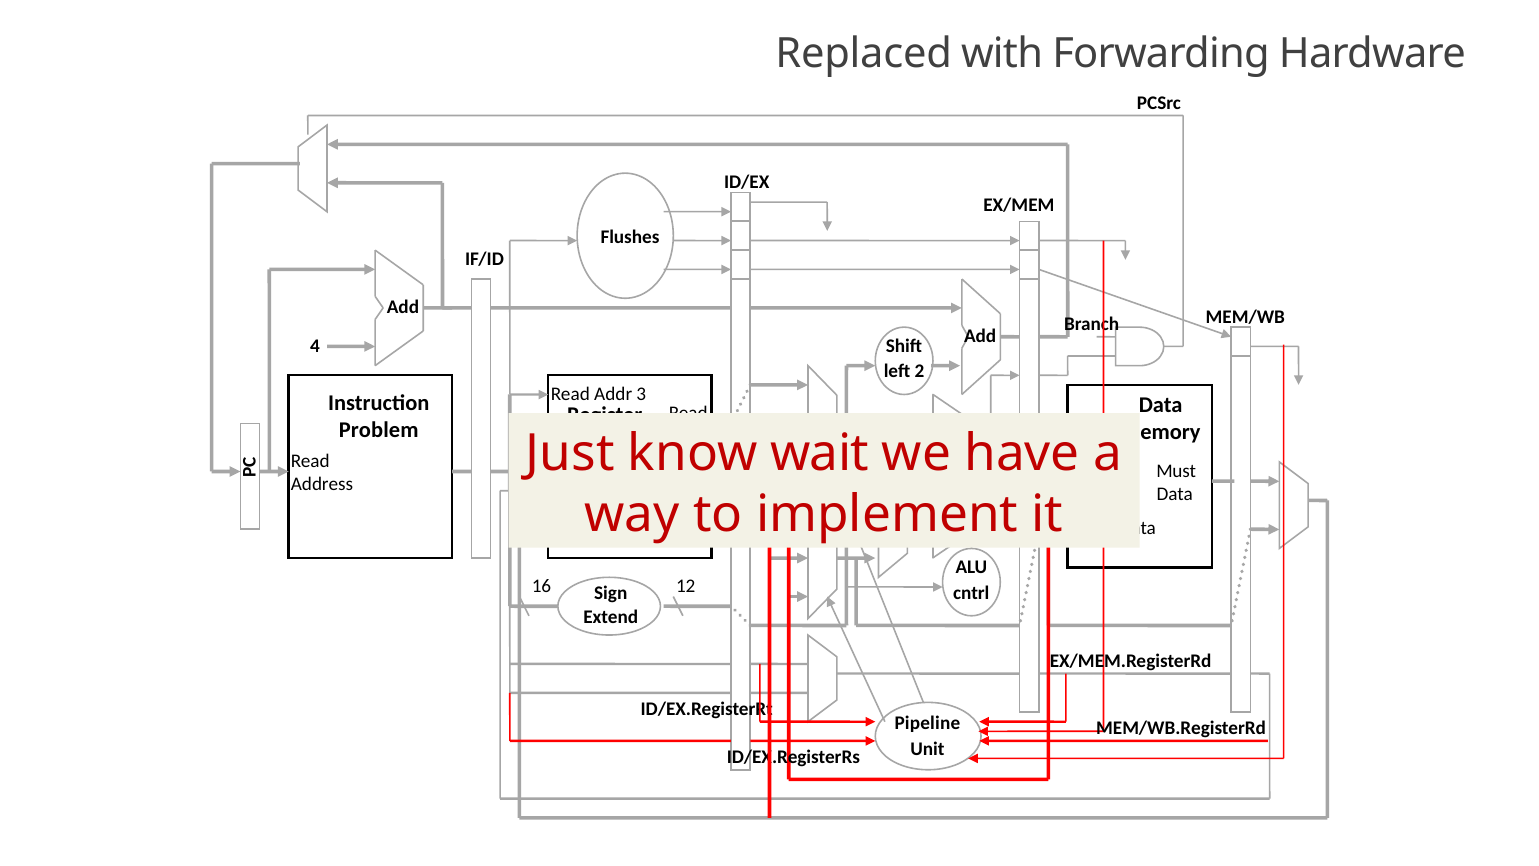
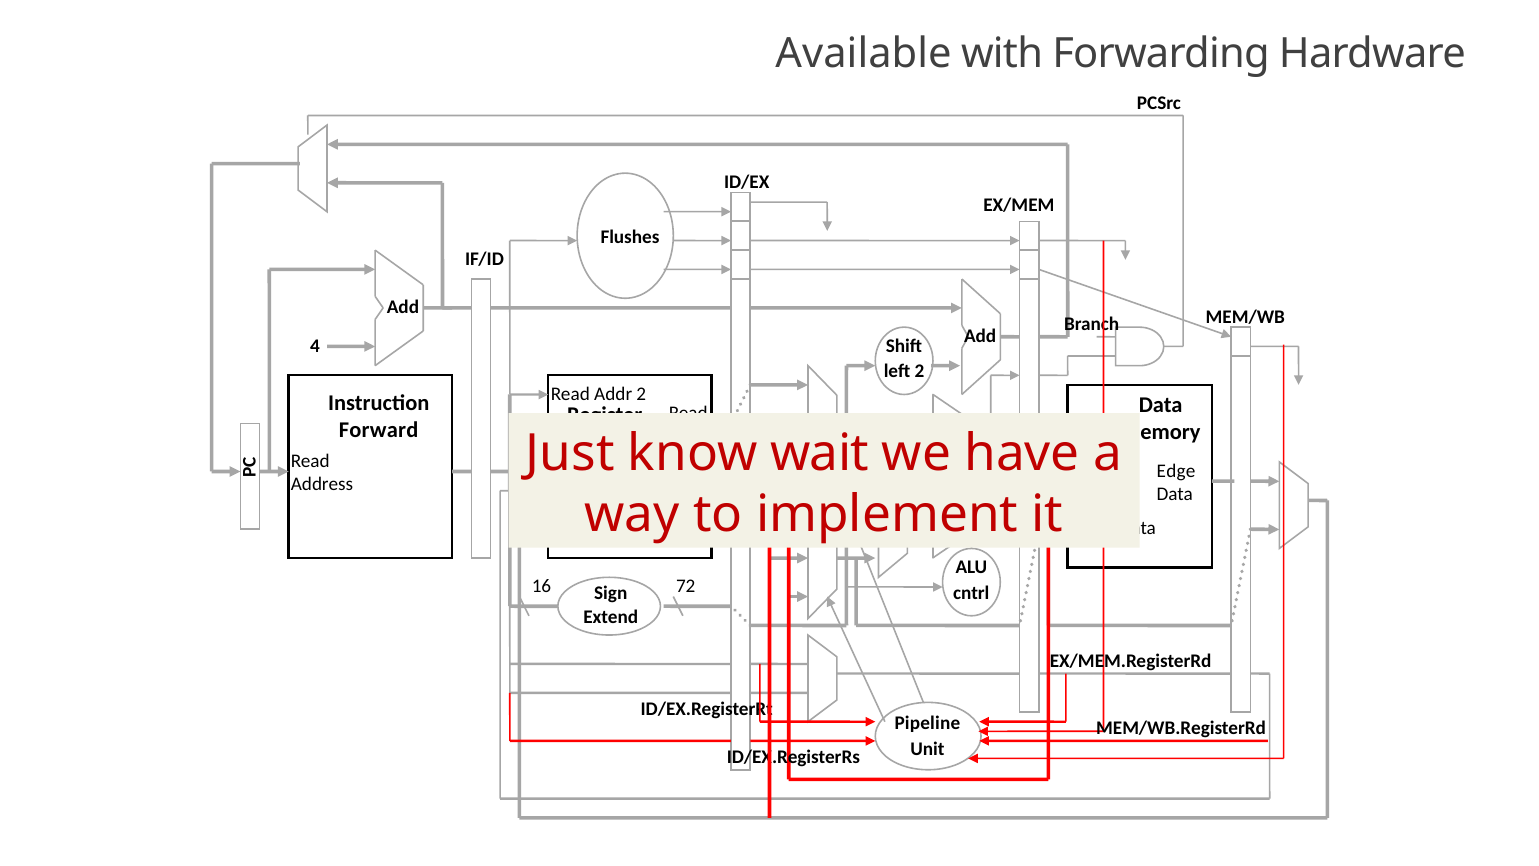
Replaced: Replaced -> Available
3 at (641, 394): 3 -> 2
Problem: Problem -> Forward
Must: Must -> Edge
12: 12 -> 72
